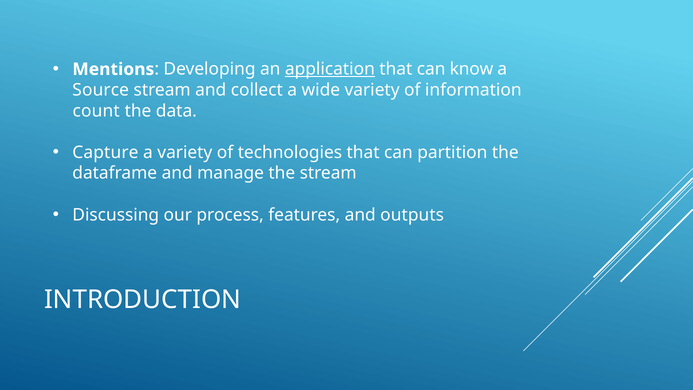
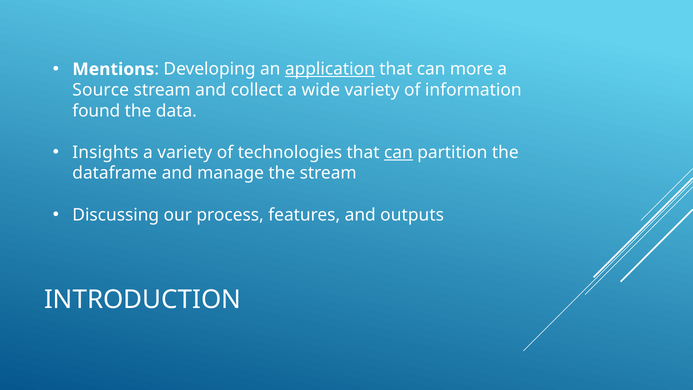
know: know -> more
count: count -> found
Capture: Capture -> Insights
can at (398, 152) underline: none -> present
